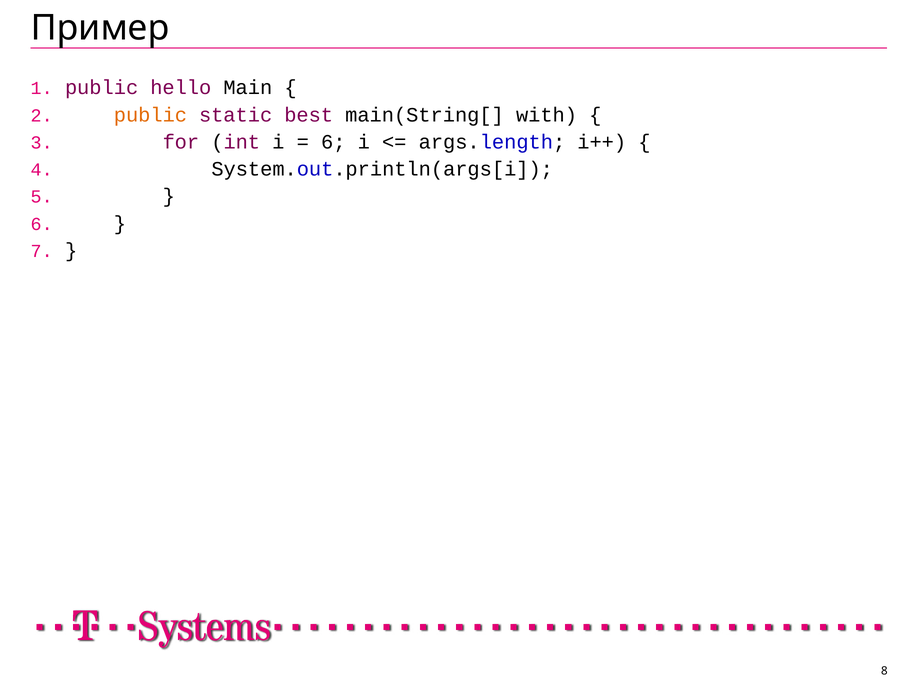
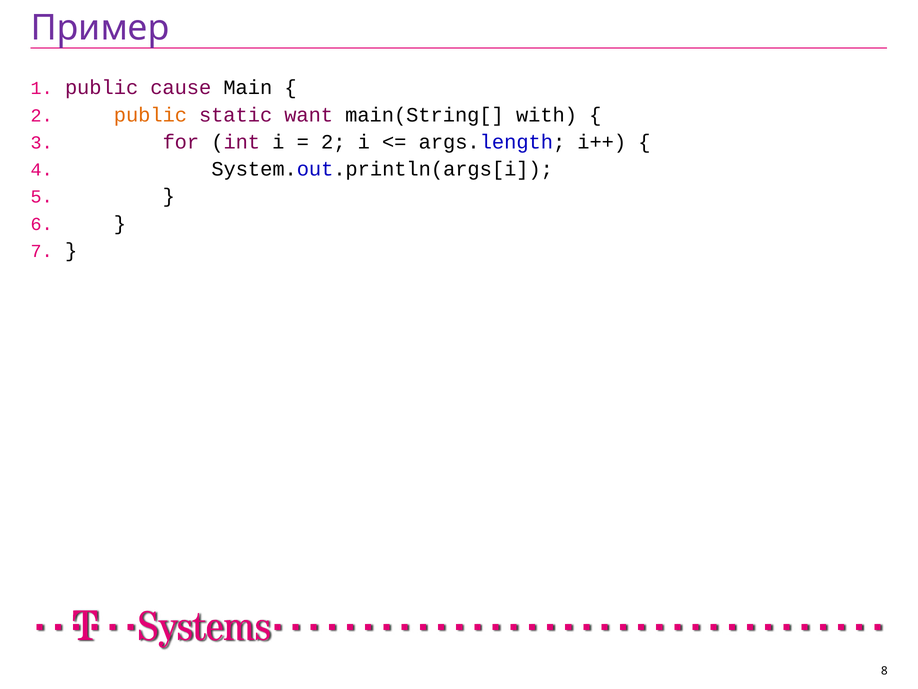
Пример colour: black -> purple
hello: hello -> cause
best: best -> want
6 at (333, 142): 6 -> 2
